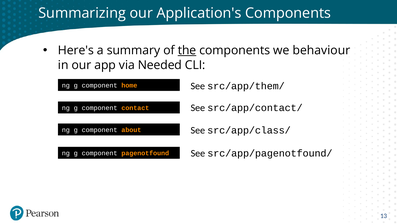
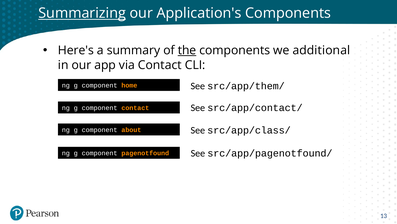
Summarizing underline: none -> present
behaviour: behaviour -> additional
via Needed: Needed -> Contact
